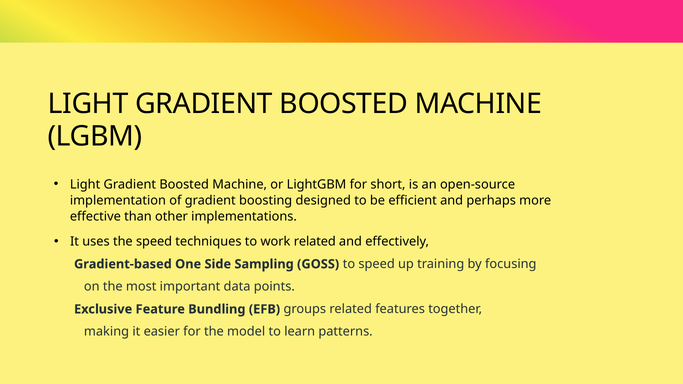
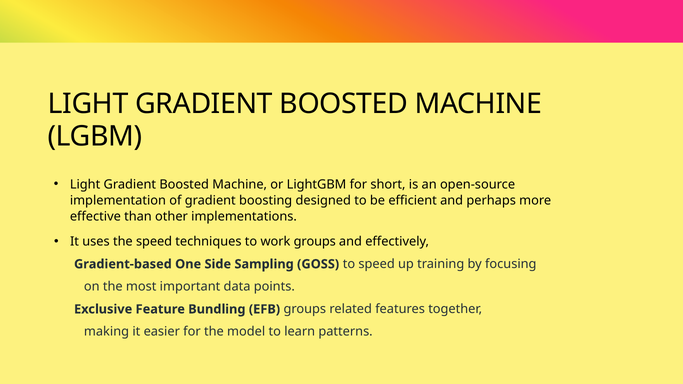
work related: related -> groups
